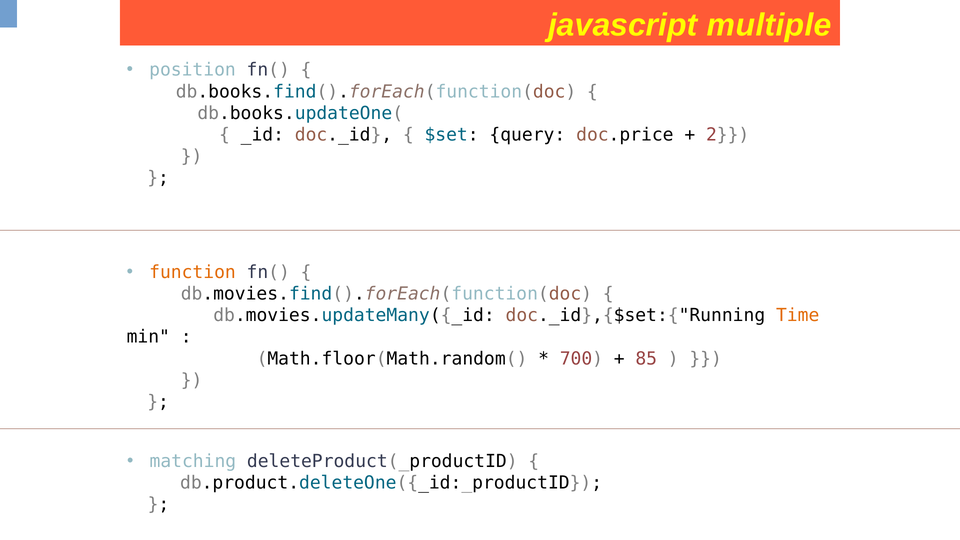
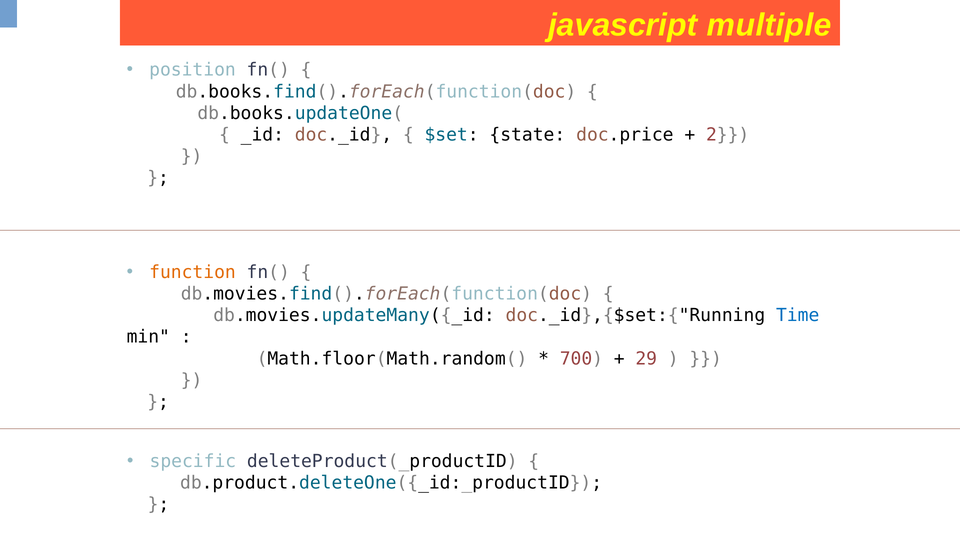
query: query -> state
Time colour: orange -> blue
85: 85 -> 29
matching: matching -> specific
